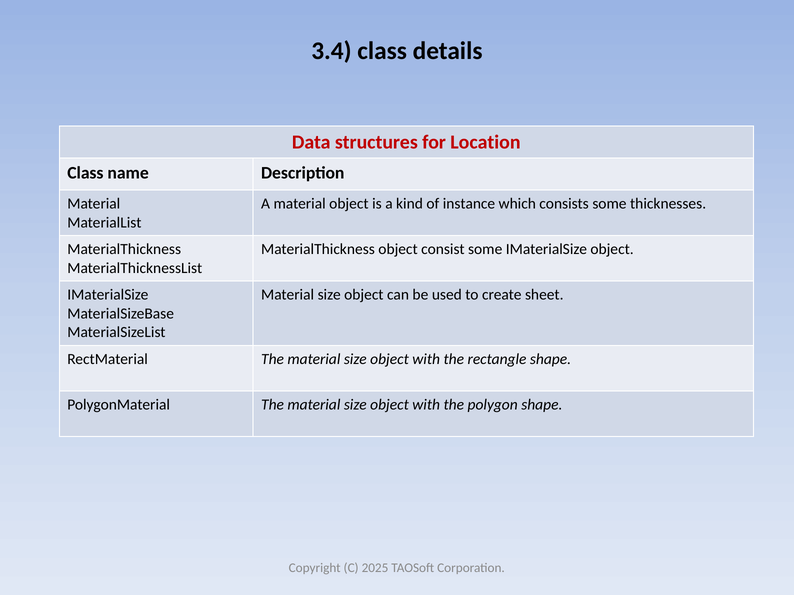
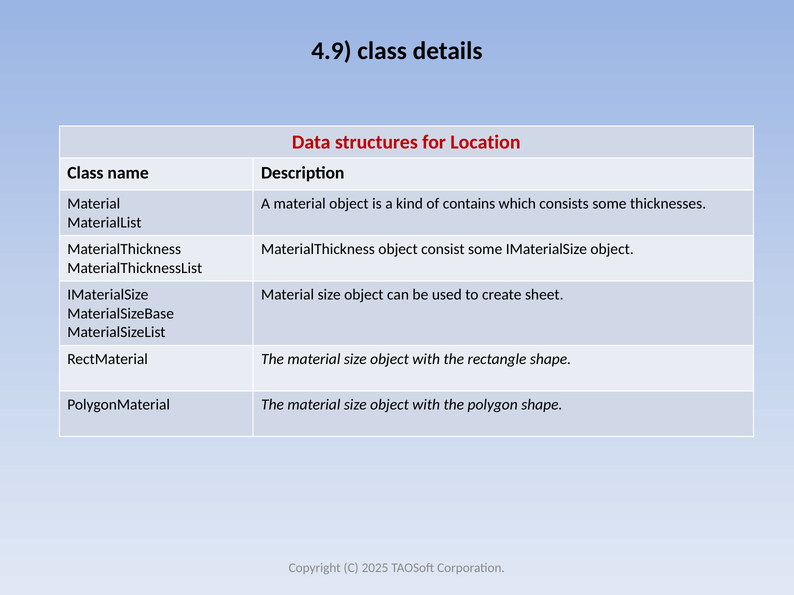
3.4: 3.4 -> 4.9
instance: instance -> contains
